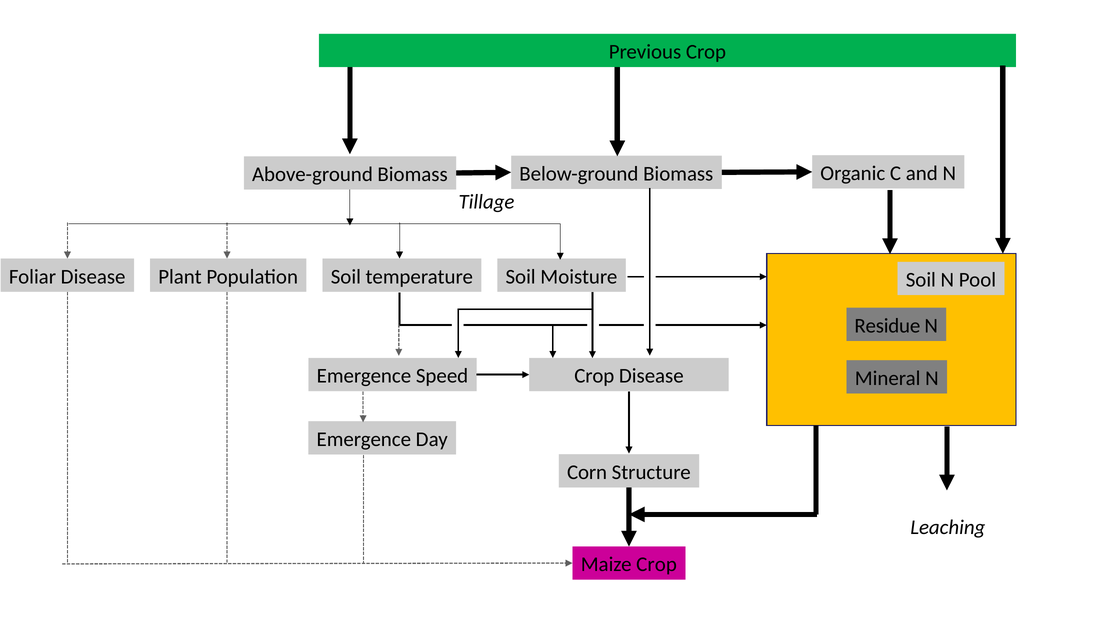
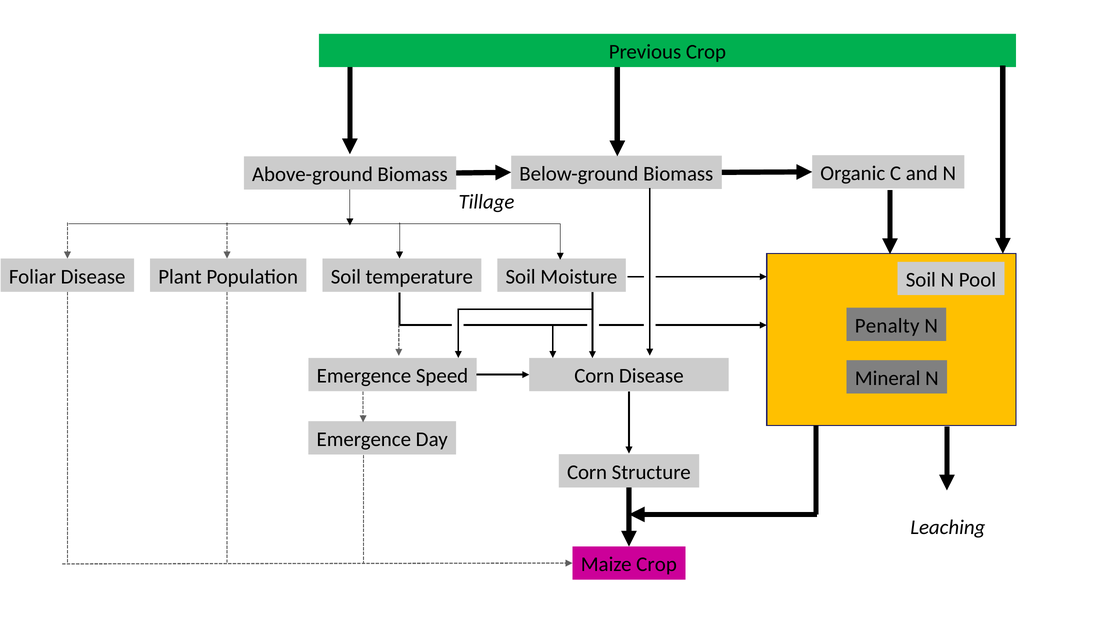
Residue: Residue -> Penalty
Crop at (594, 376): Crop -> Corn
